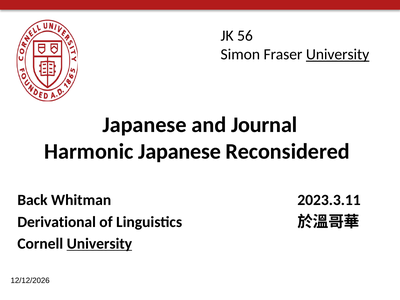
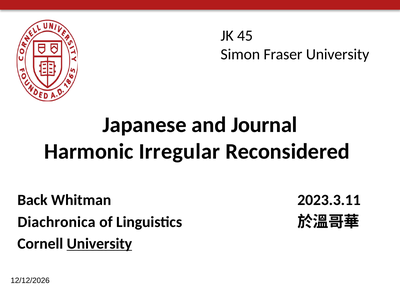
56: 56 -> 45
University at (338, 54) underline: present -> none
Harmonic Japanese: Japanese -> Irregular
Derivational: Derivational -> Diachronica
